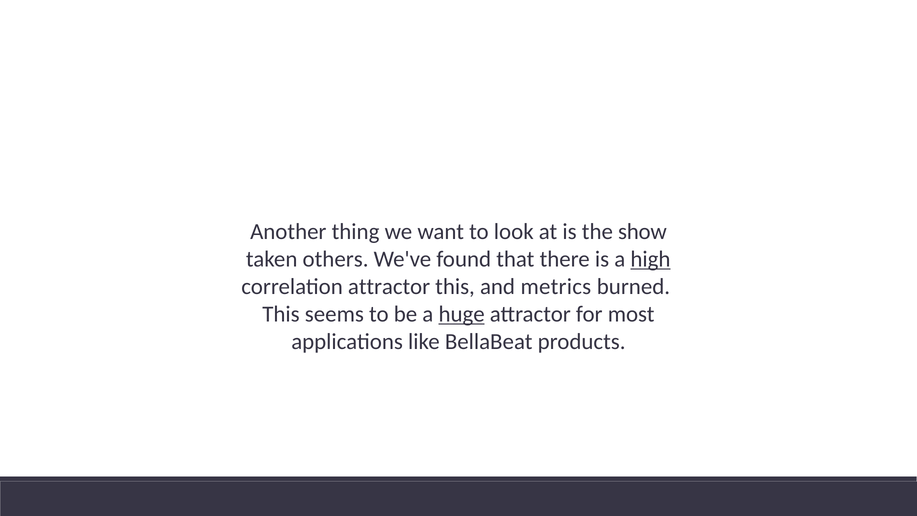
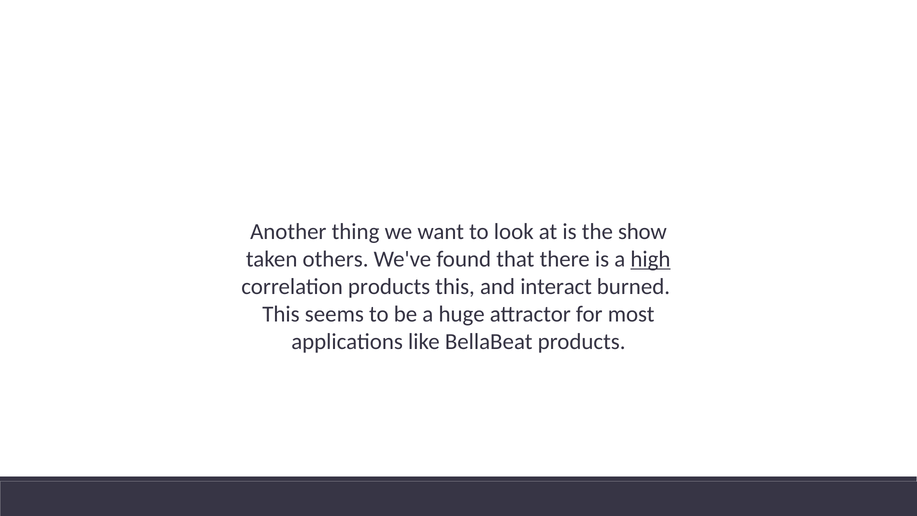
correlation attractor: attractor -> products
metrics: metrics -> interact
huge underline: present -> none
